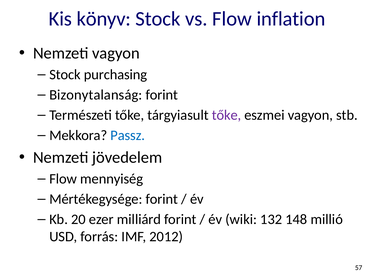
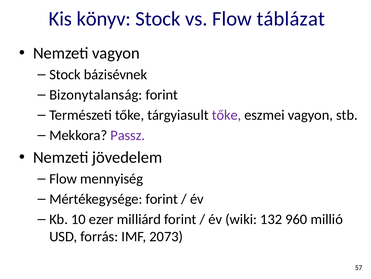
inflation: inflation -> táblázat
purchasing: purchasing -> bázisévnek
Passz colour: blue -> purple
20: 20 -> 10
148: 148 -> 960
2012: 2012 -> 2073
